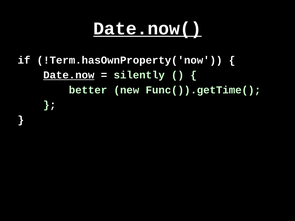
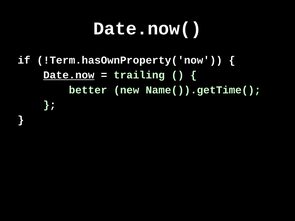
Date.now( underline: present -> none
silently: silently -> trailing
Func()).getTime(: Func()).getTime( -> Name()).getTime(
